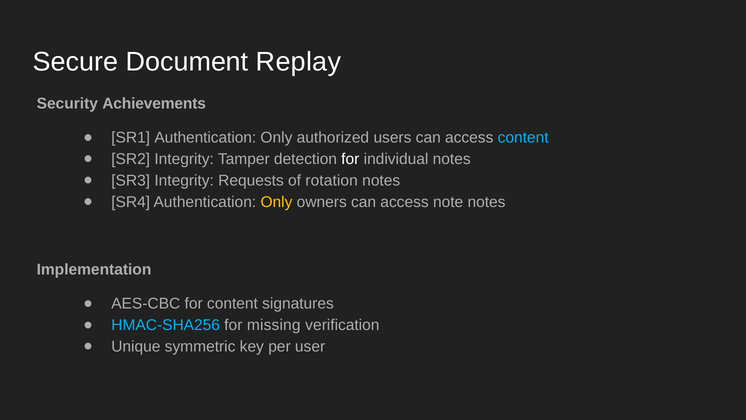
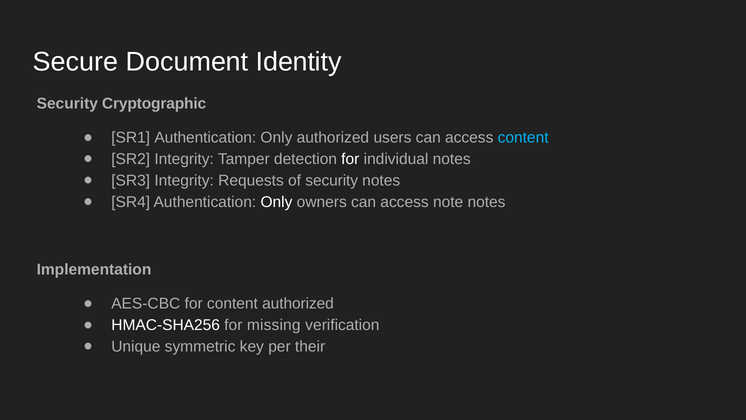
Replay: Replay -> Identity
Achievements: Achievements -> Cryptographic
of rotation: rotation -> security
Only at (276, 202) colour: yellow -> white
content signatures: signatures -> authorized
HMAC-SHA256 colour: light blue -> white
user: user -> their
